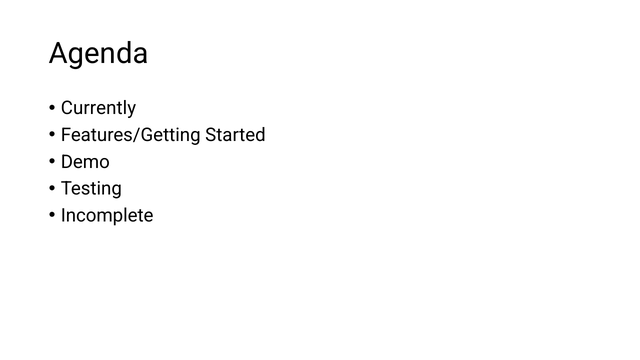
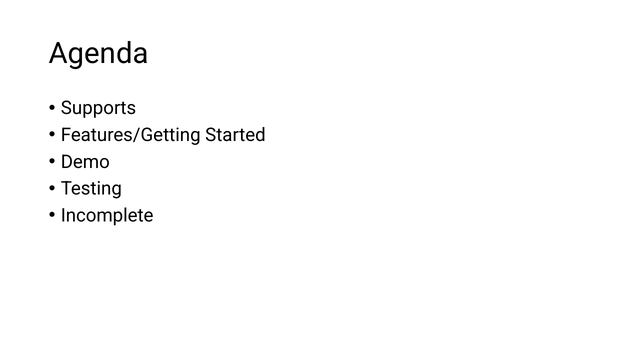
Currently: Currently -> Supports
